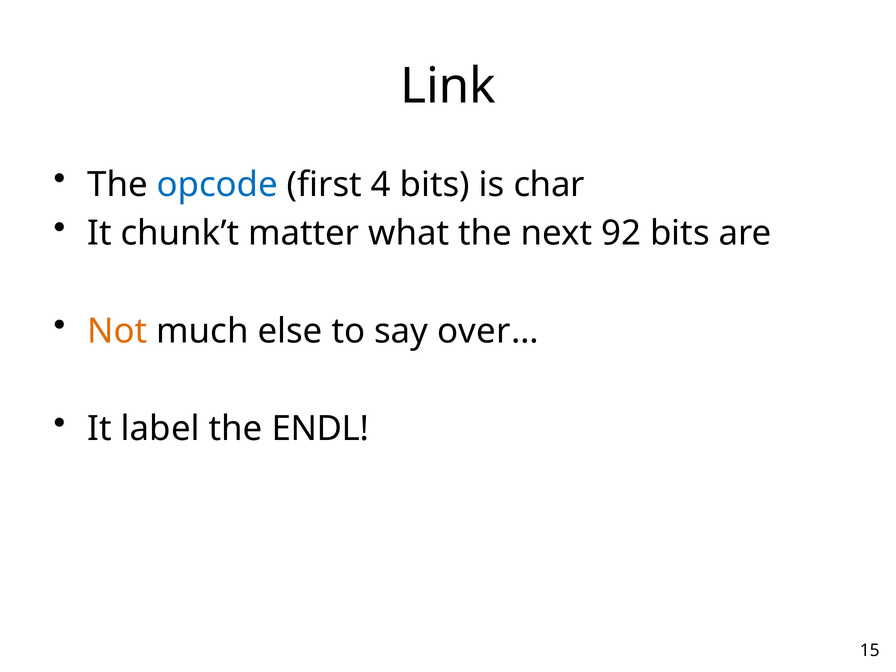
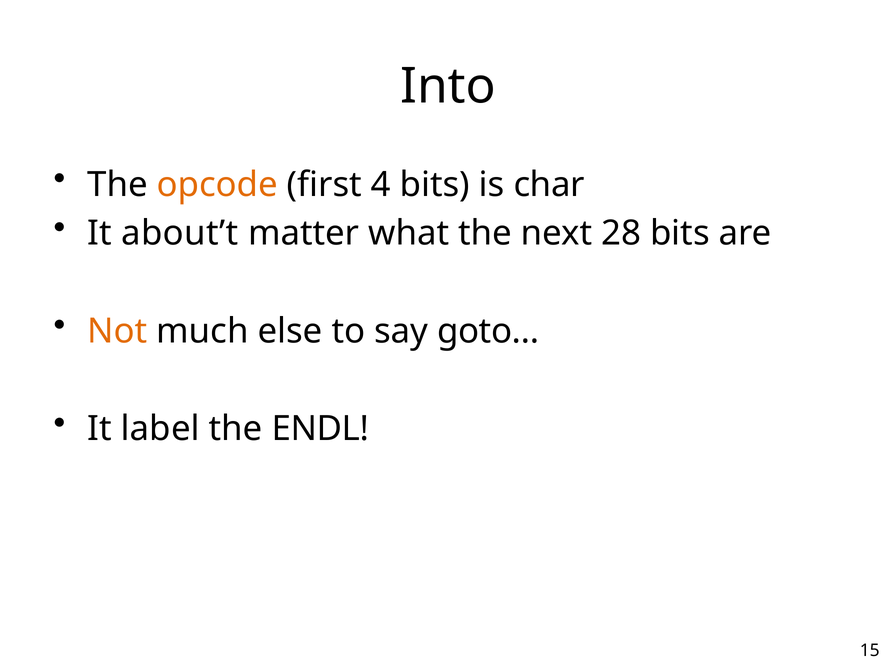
Link: Link -> Into
opcode colour: blue -> orange
chunk’t: chunk’t -> about’t
92: 92 -> 28
over…: over… -> goto…
